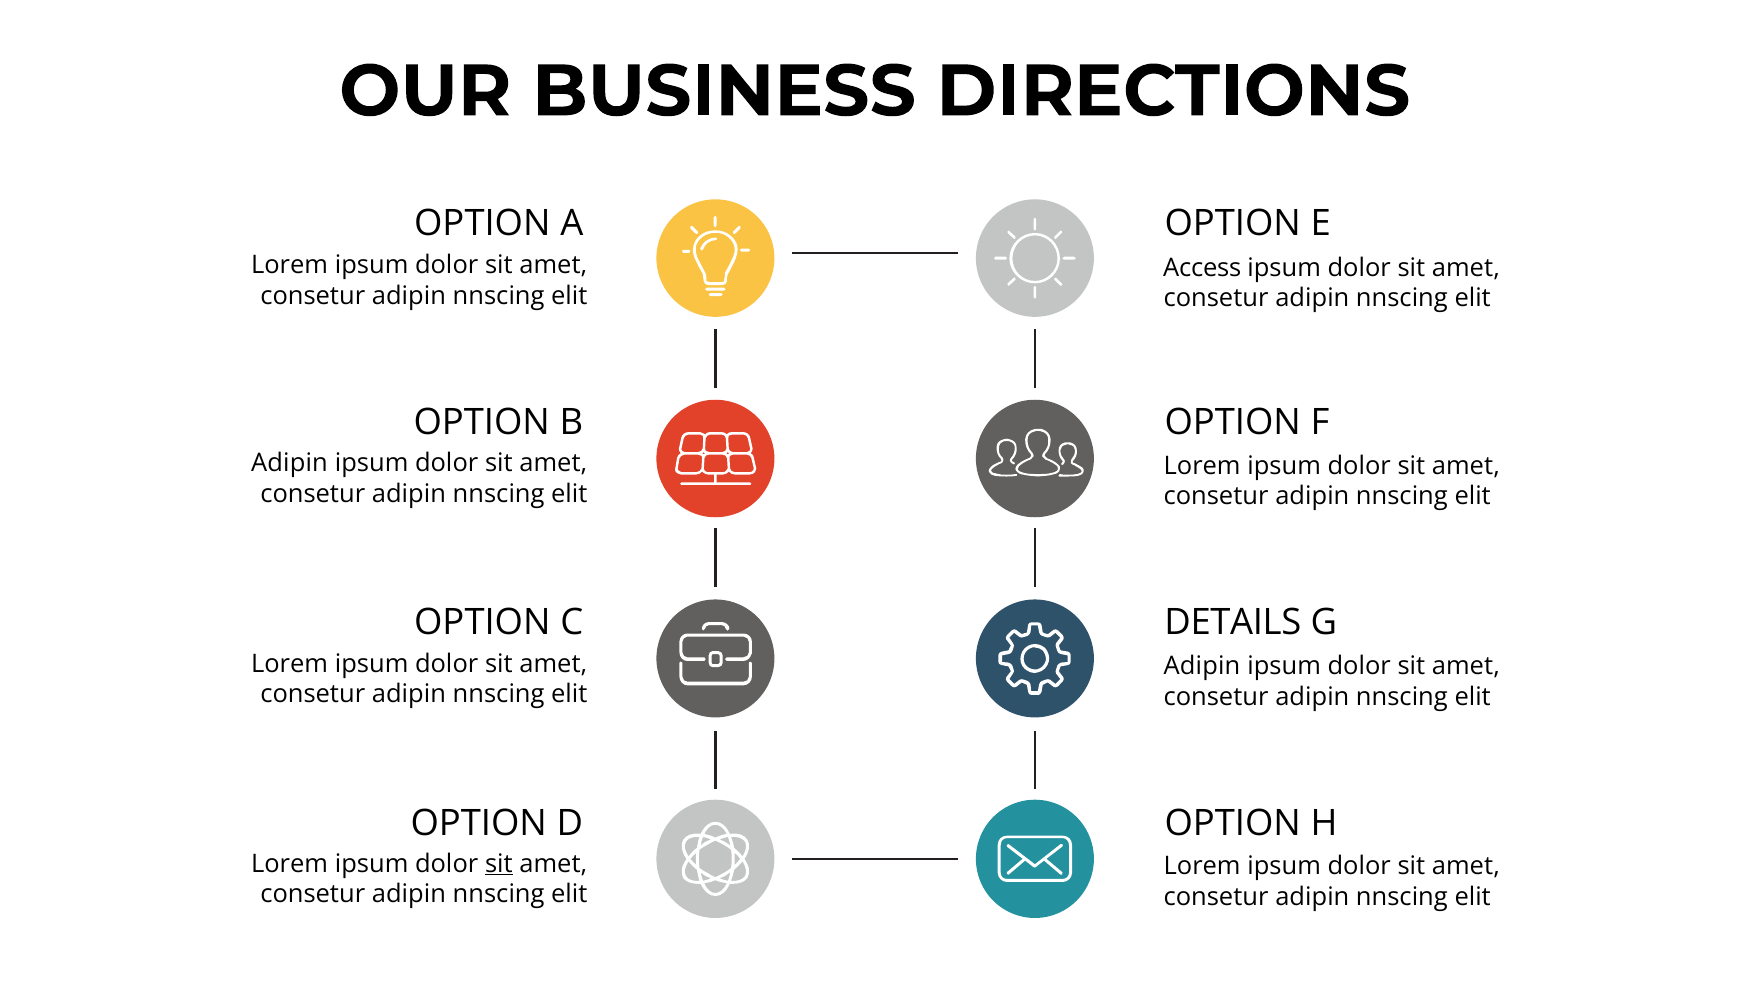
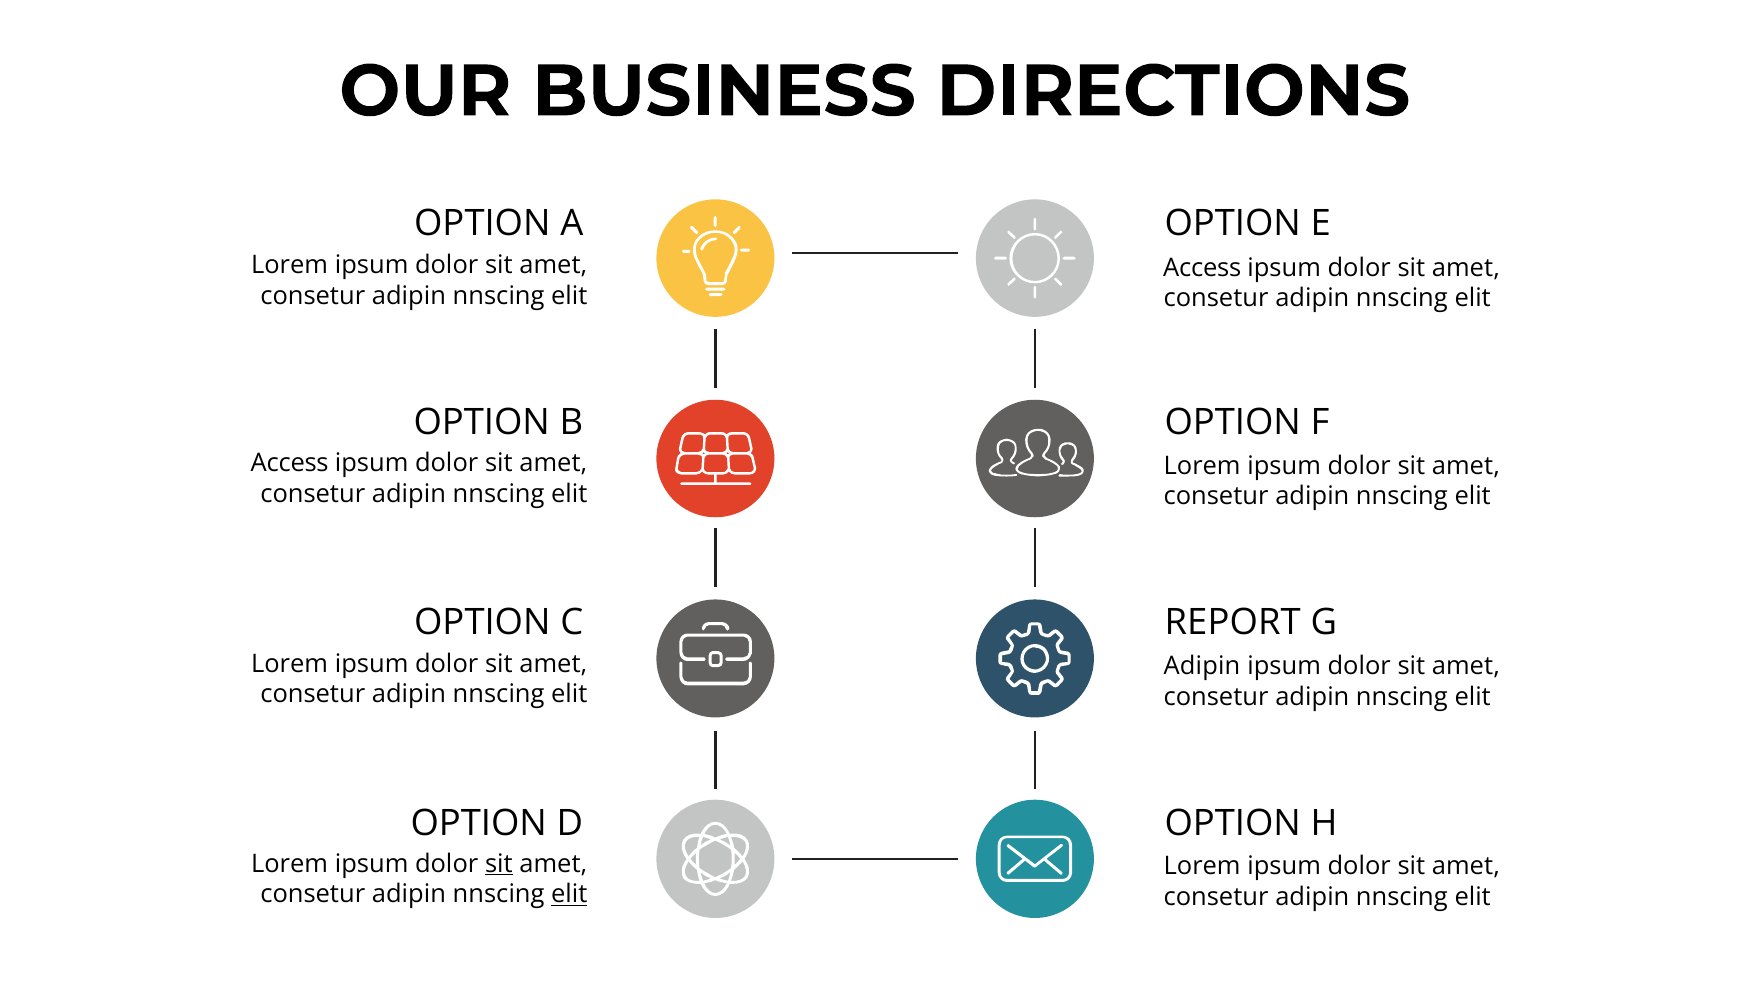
Adipin at (289, 464): Adipin -> Access
DETAILS: DETAILS -> REPORT
elit at (569, 895) underline: none -> present
